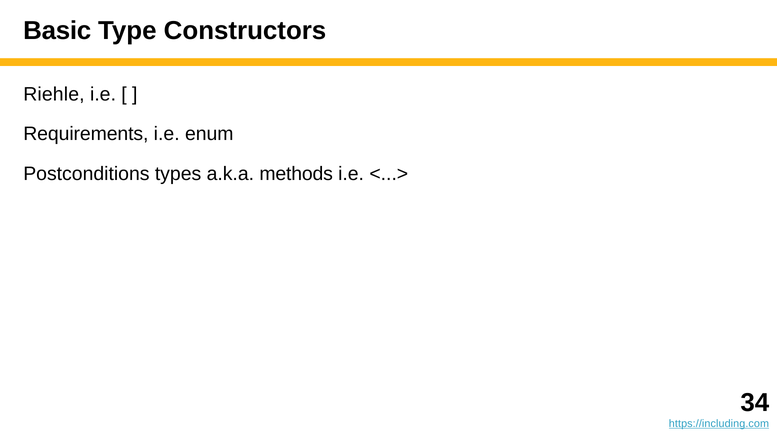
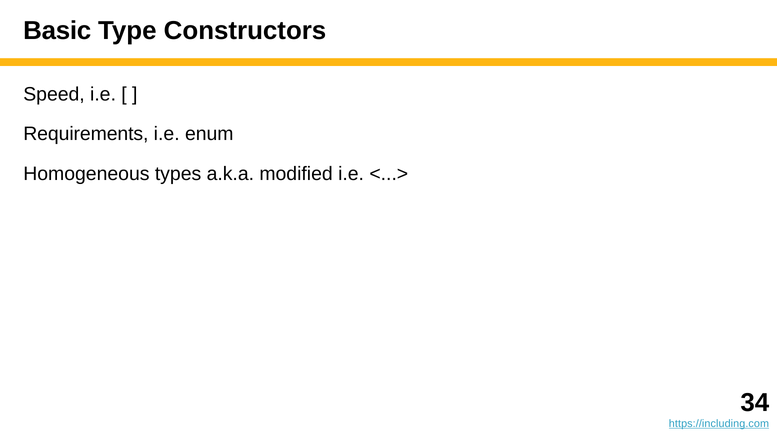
Riehle: Riehle -> Speed
Postconditions: Postconditions -> Homogeneous
methods: methods -> modified
